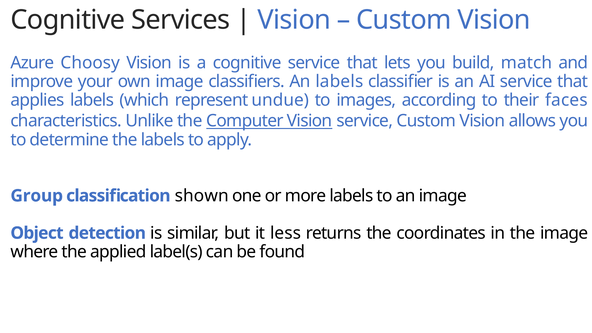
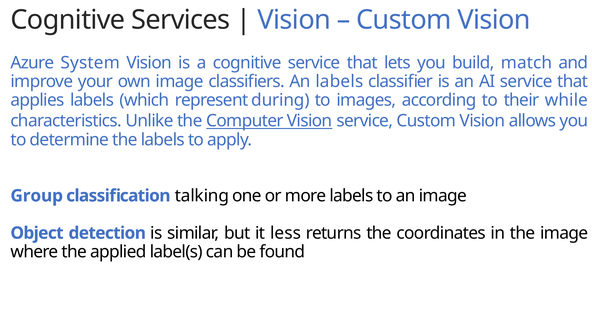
Choosy: Choosy -> System
undue: undue -> during
faces: faces -> while
shown: shown -> talking
